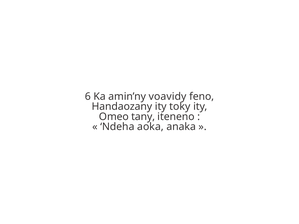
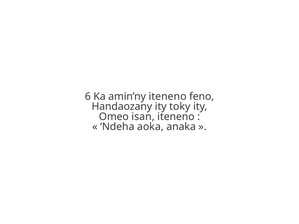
amin’ny voavidy: voavidy -> iteneno
tany: tany -> isan
